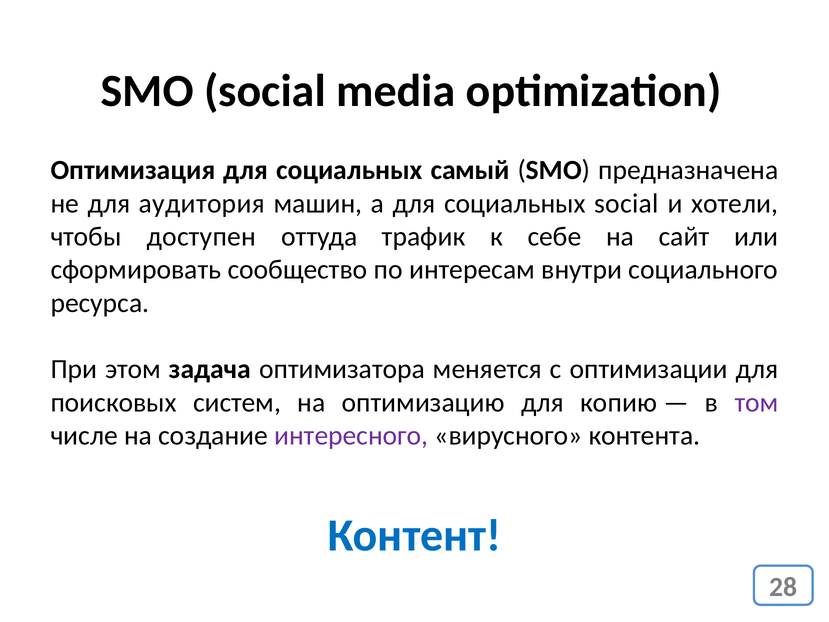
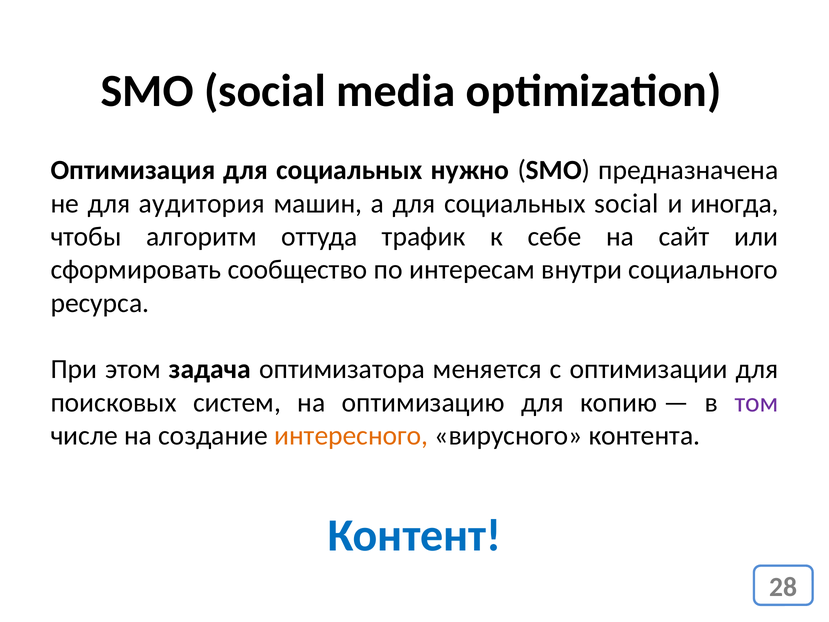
самый: самый -> нужно
хотели: хотели -> иногда
доступен: доступен -> алгоритм
интересного colour: purple -> orange
